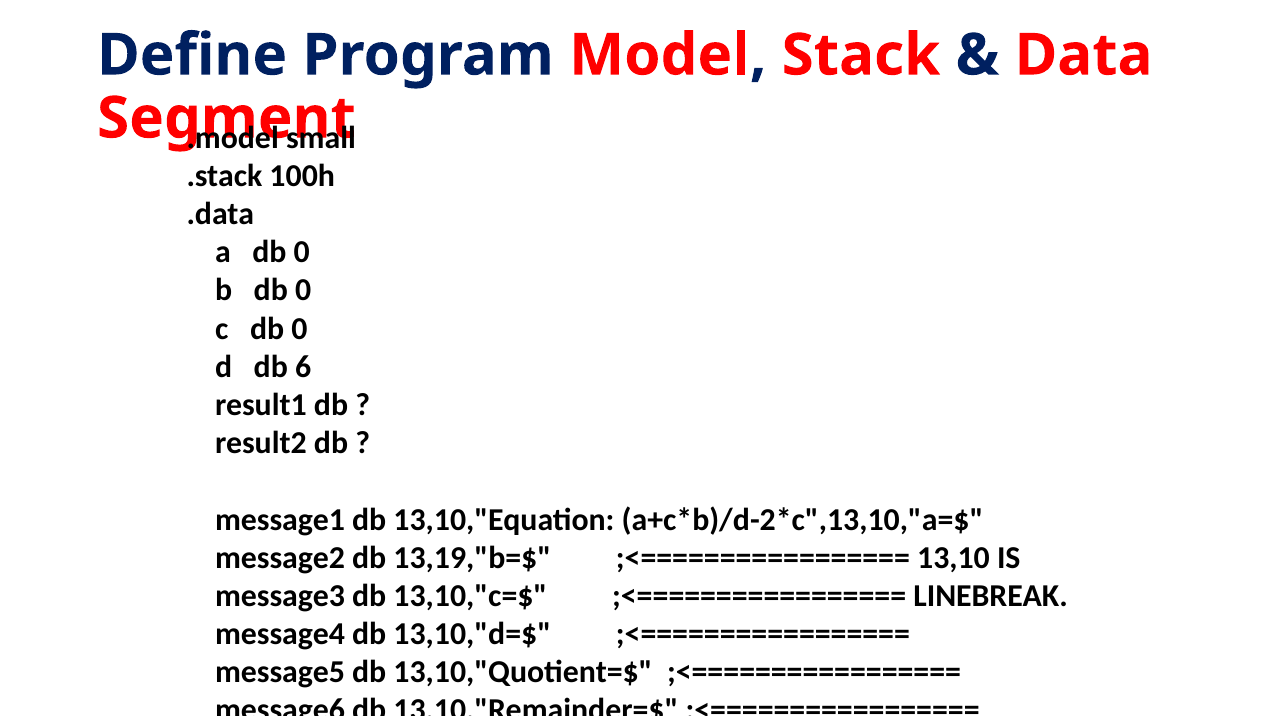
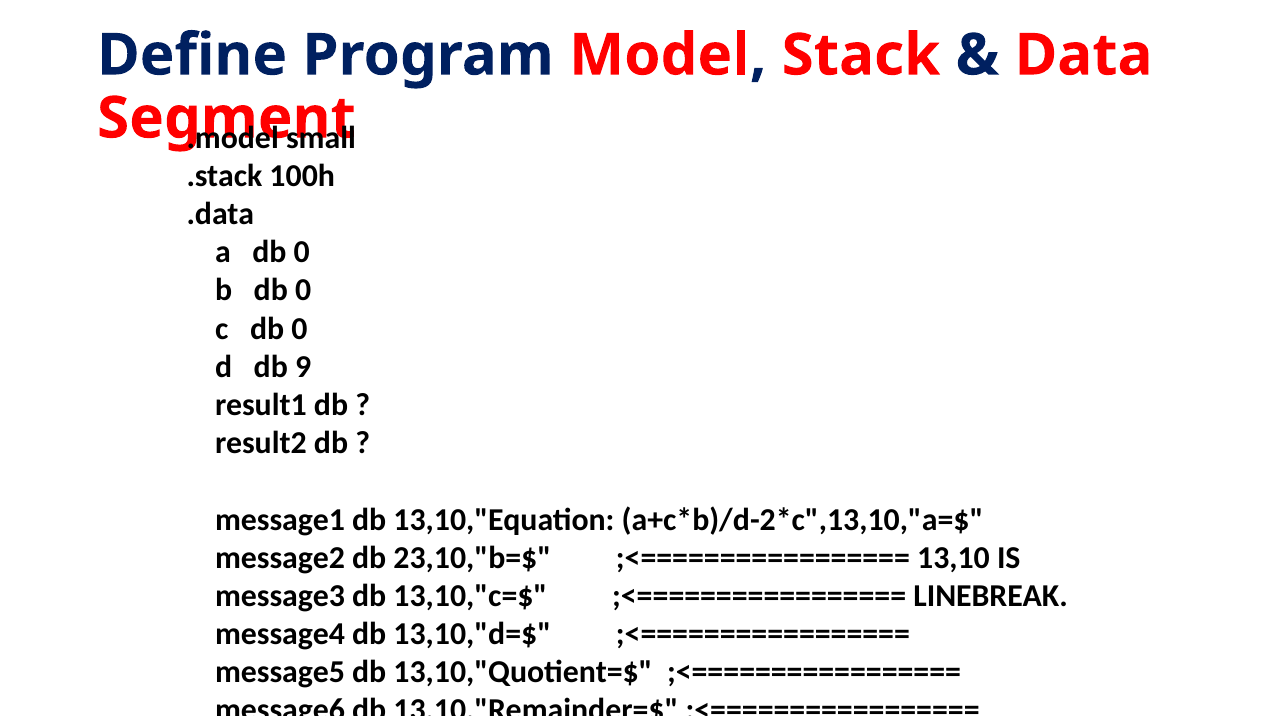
6: 6 -> 9
13,19,"b=$: 13,19,"b=$ -> 23,10,"b=$
